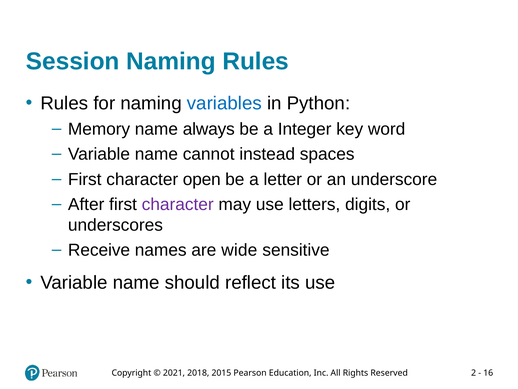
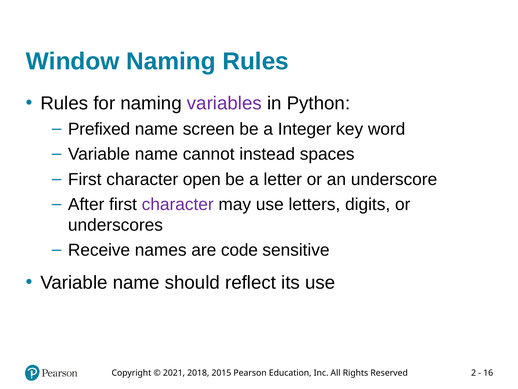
Session: Session -> Window
variables colour: blue -> purple
Memory: Memory -> Prefixed
always: always -> screen
wide: wide -> code
